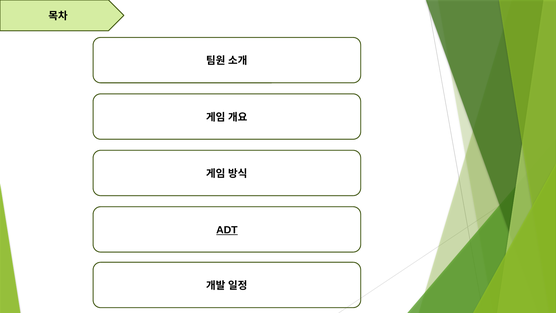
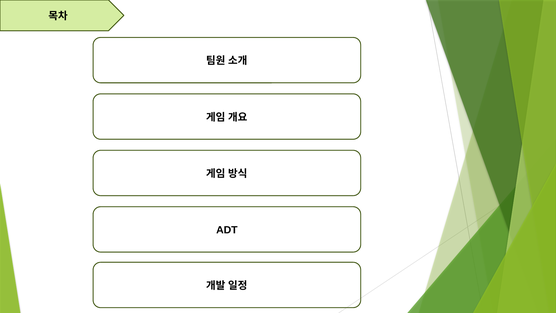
ADT underline: present -> none
